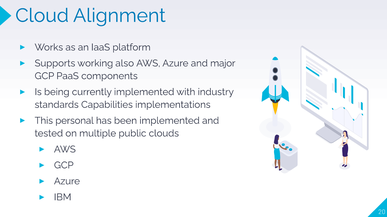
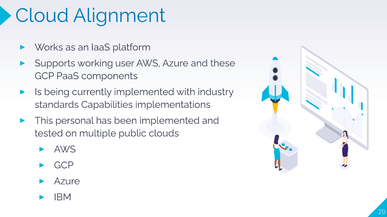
also: also -> user
major: major -> these
